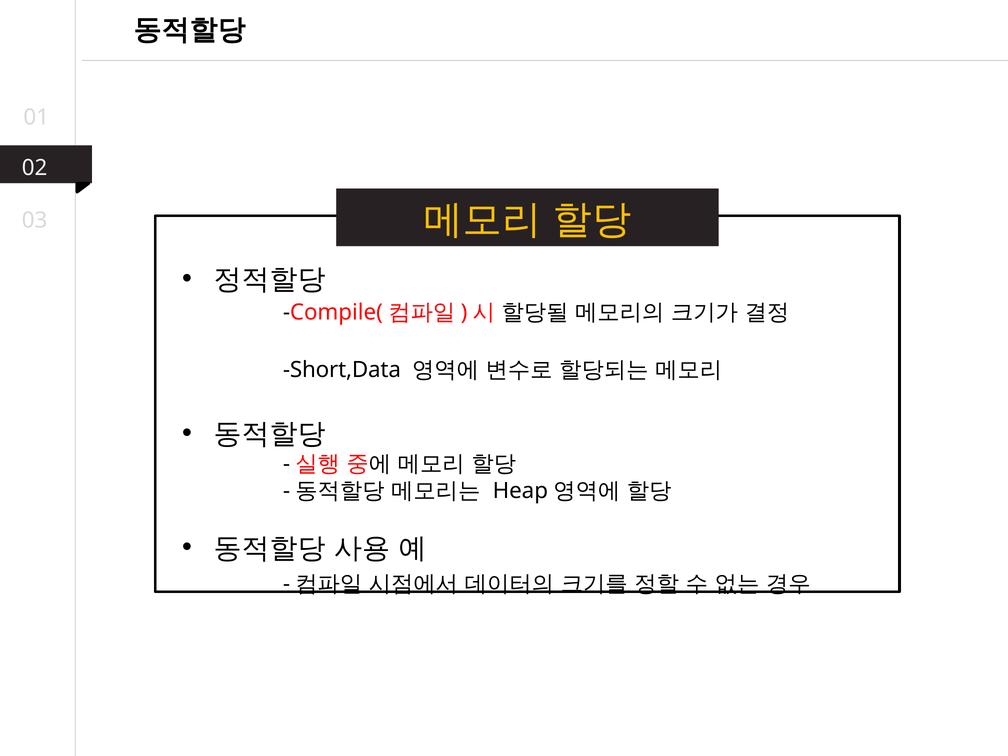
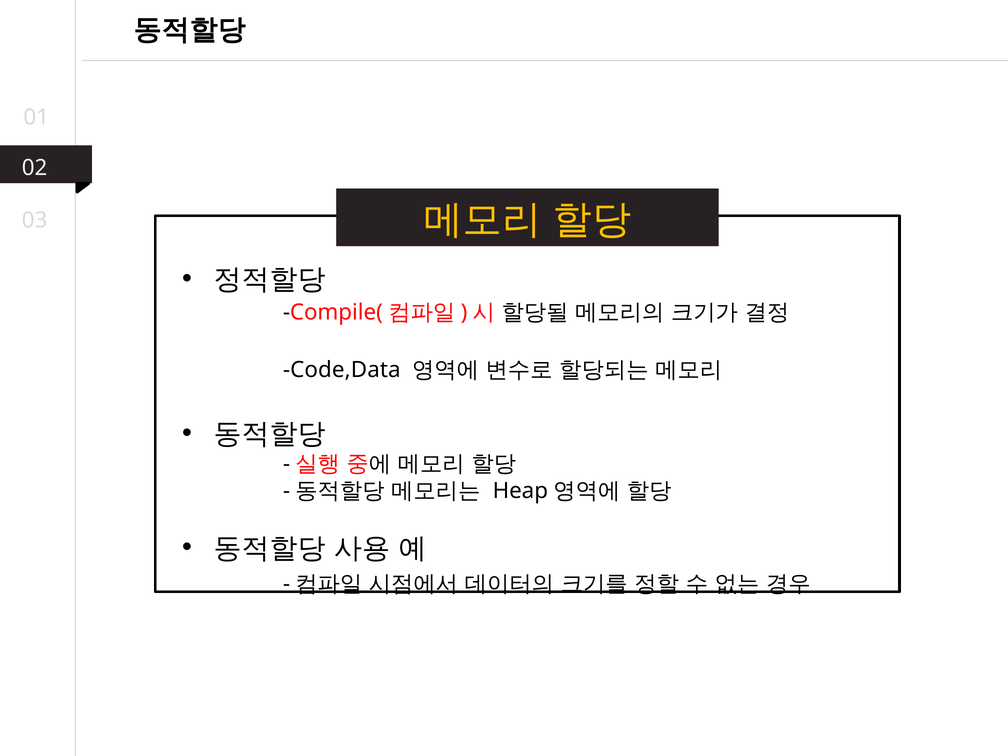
Short,Data: Short,Data -> Code,Data
